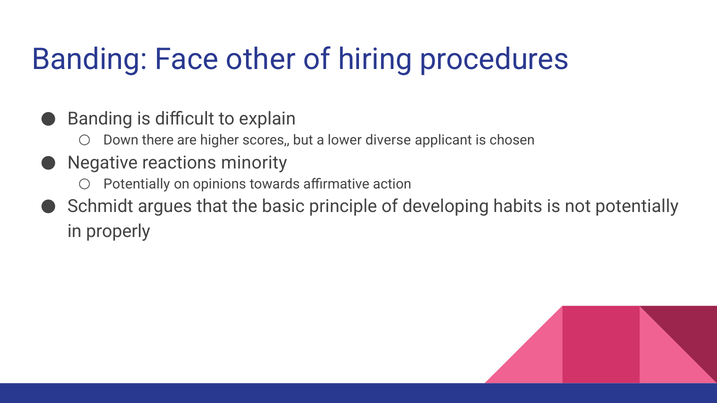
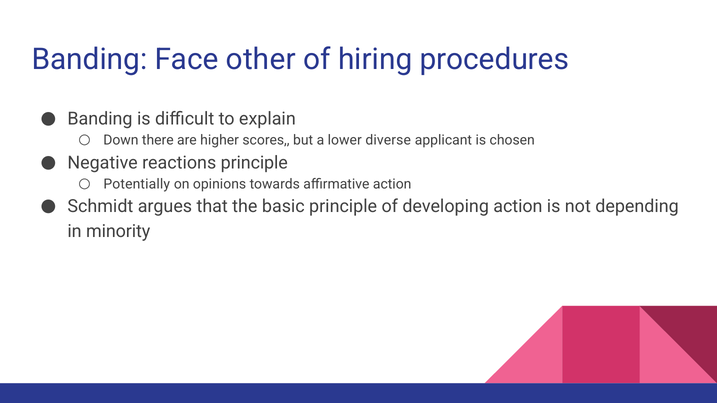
reactions minority: minority -> principle
developing habits: habits -> action
not potentially: potentially -> depending
properly: properly -> minority
